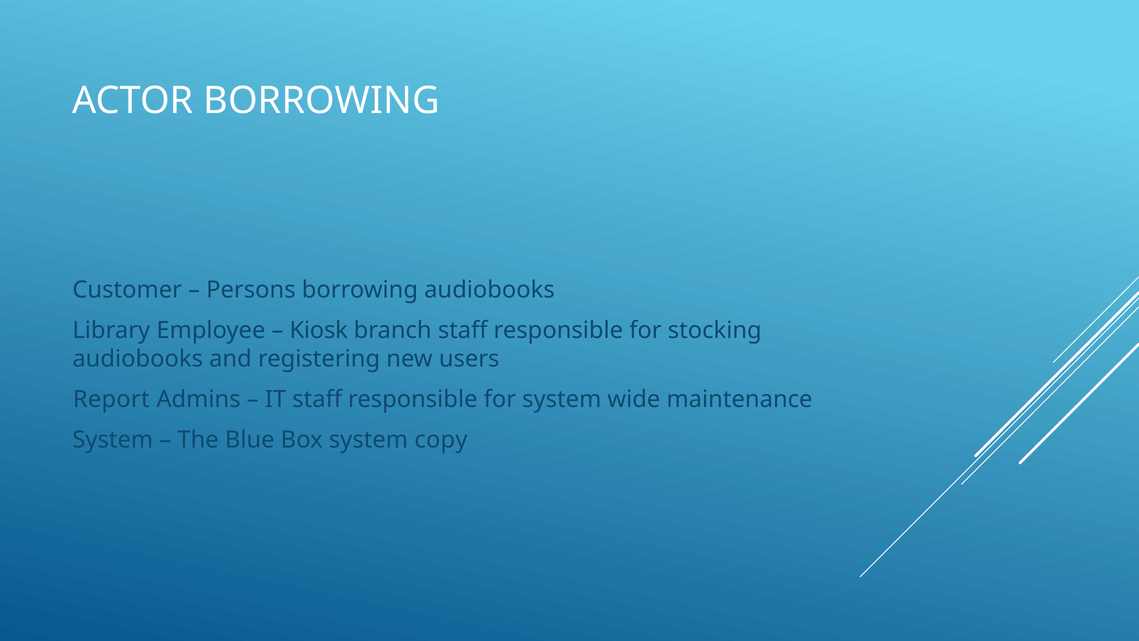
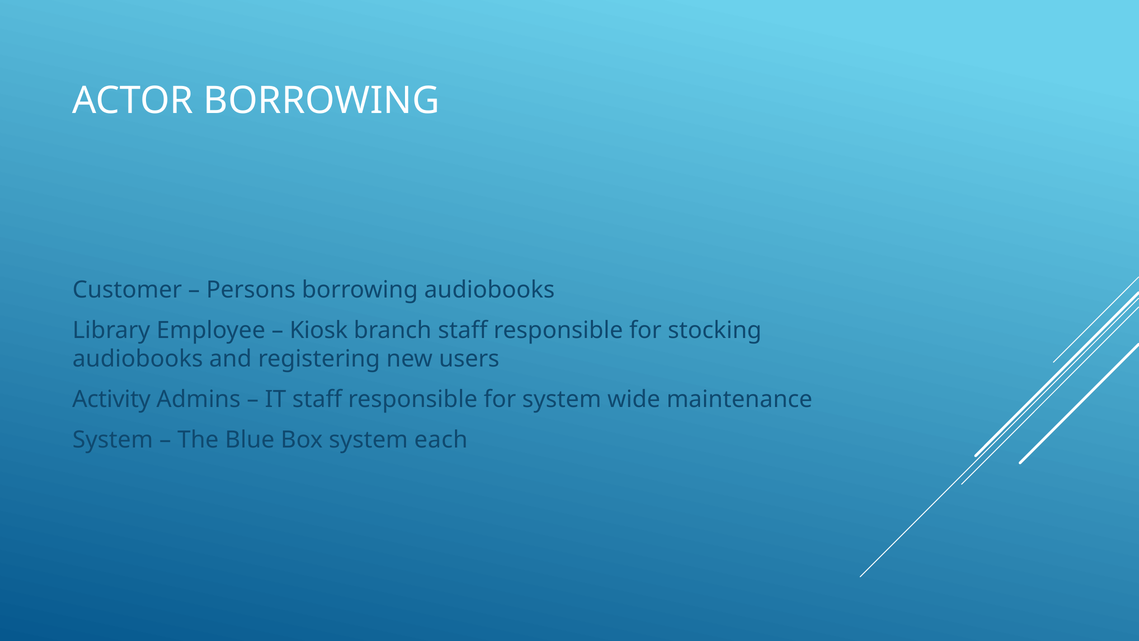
Report: Report -> Activity
copy: copy -> each
